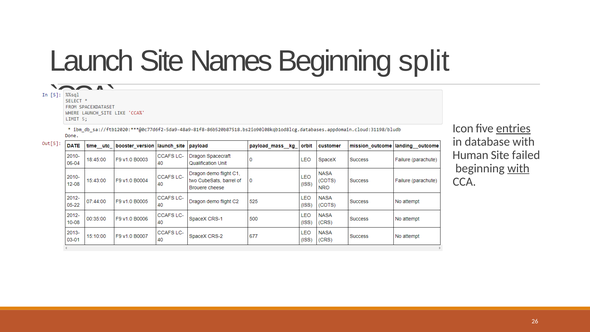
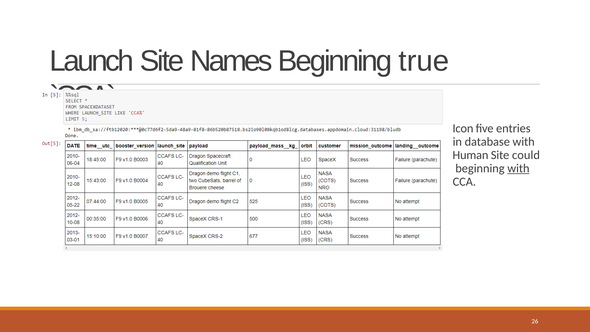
split: split -> true
entries underline: present -> none
failed: failed -> could
